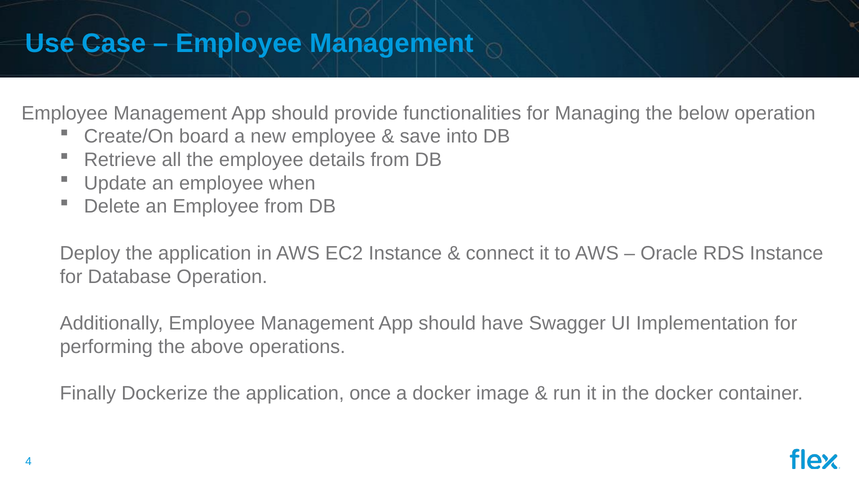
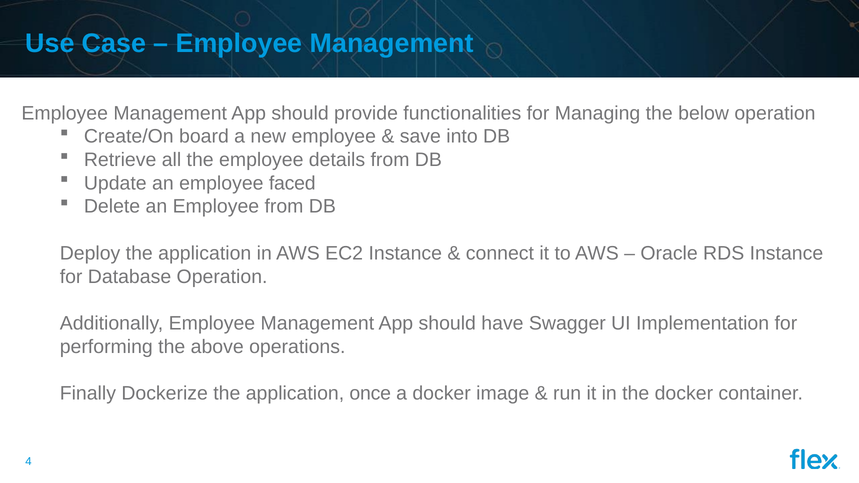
when: when -> faced
